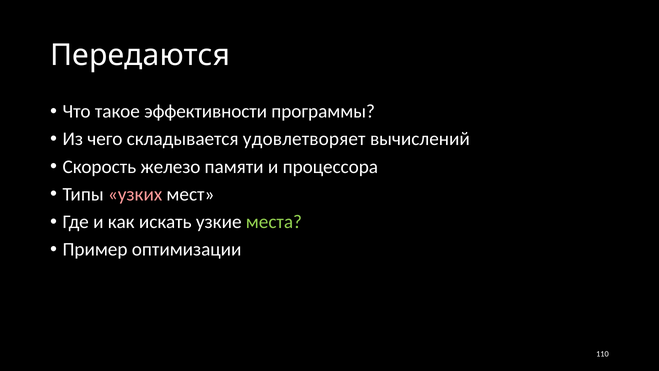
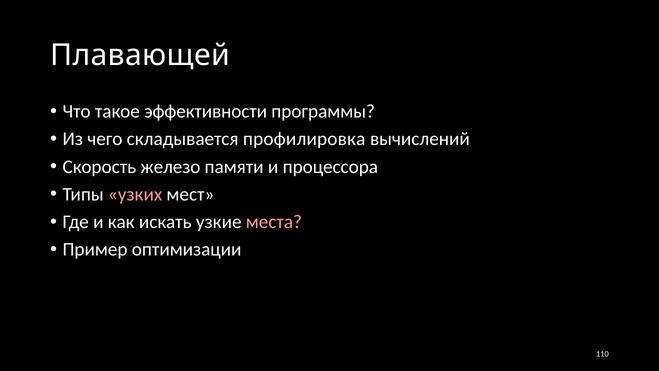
Передаются: Передаются -> Плавающей
удовлетворяет: удовлетворяет -> профилировка
места colour: light green -> pink
